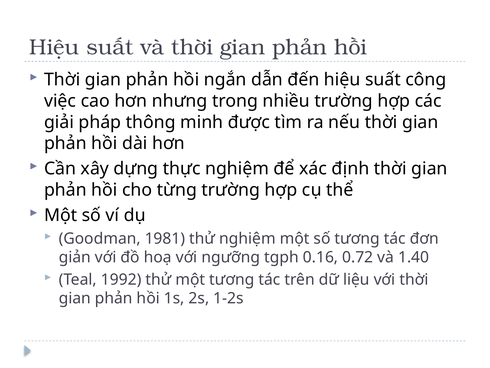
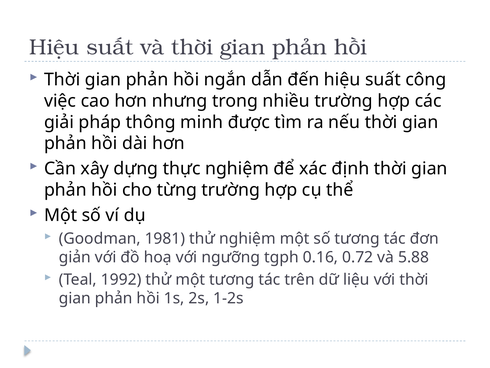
1.40: 1.40 -> 5.88
